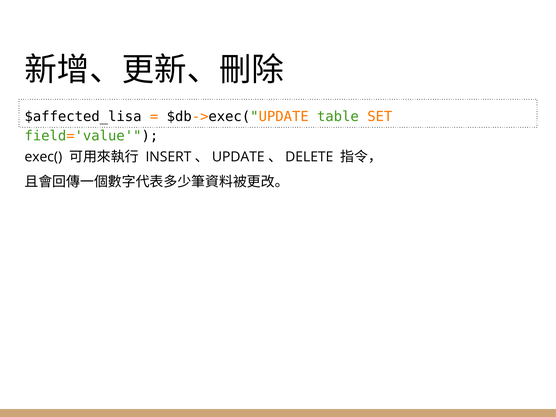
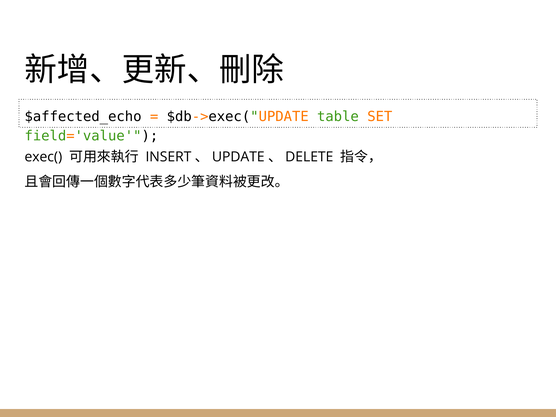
$affected_lisa: $affected_lisa -> $affected_echo
